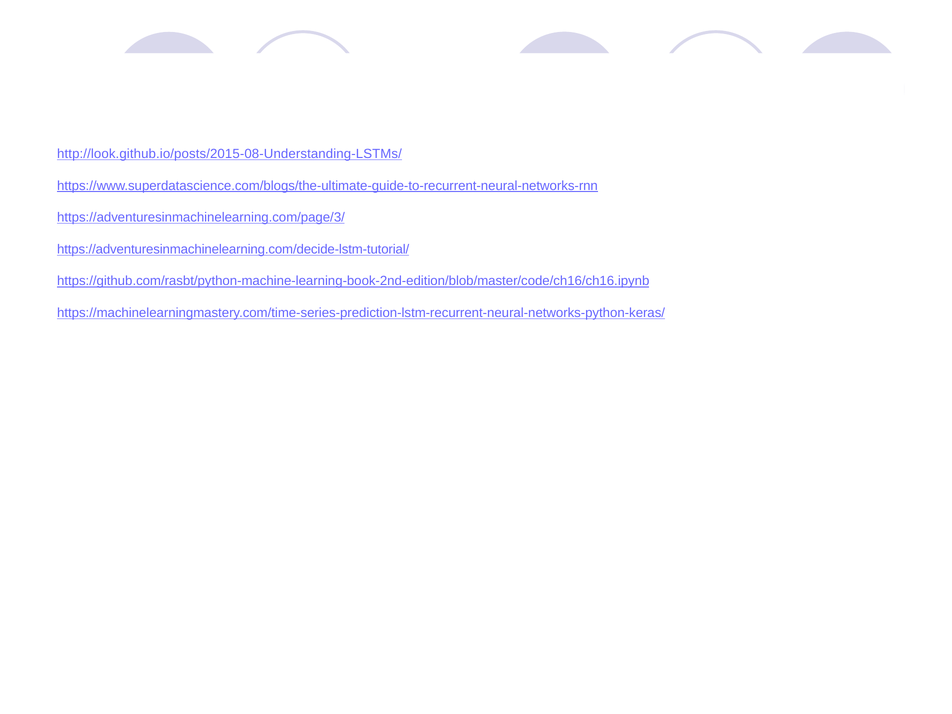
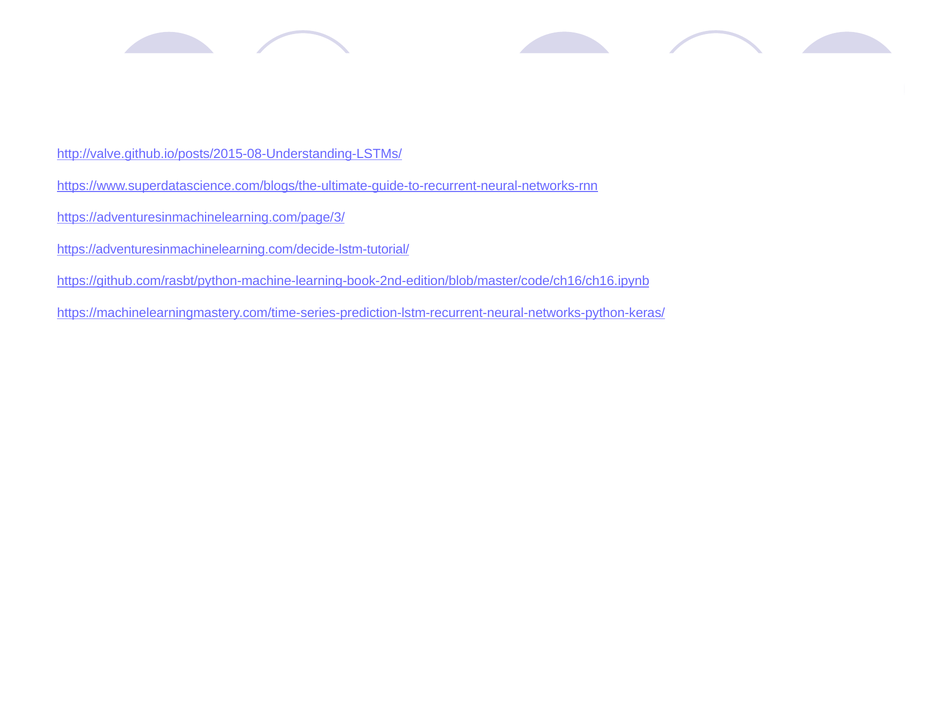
http://look.github.io/posts/2015-08-Understanding-LSTMs/: http://look.github.io/posts/2015-08-Understanding-LSTMs/ -> http://valve.github.io/posts/2015-08-Understanding-LSTMs/
